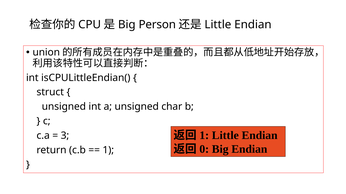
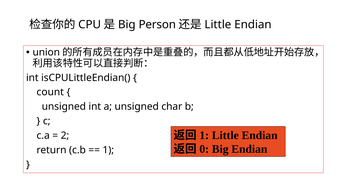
struct: struct -> count
3: 3 -> 2
